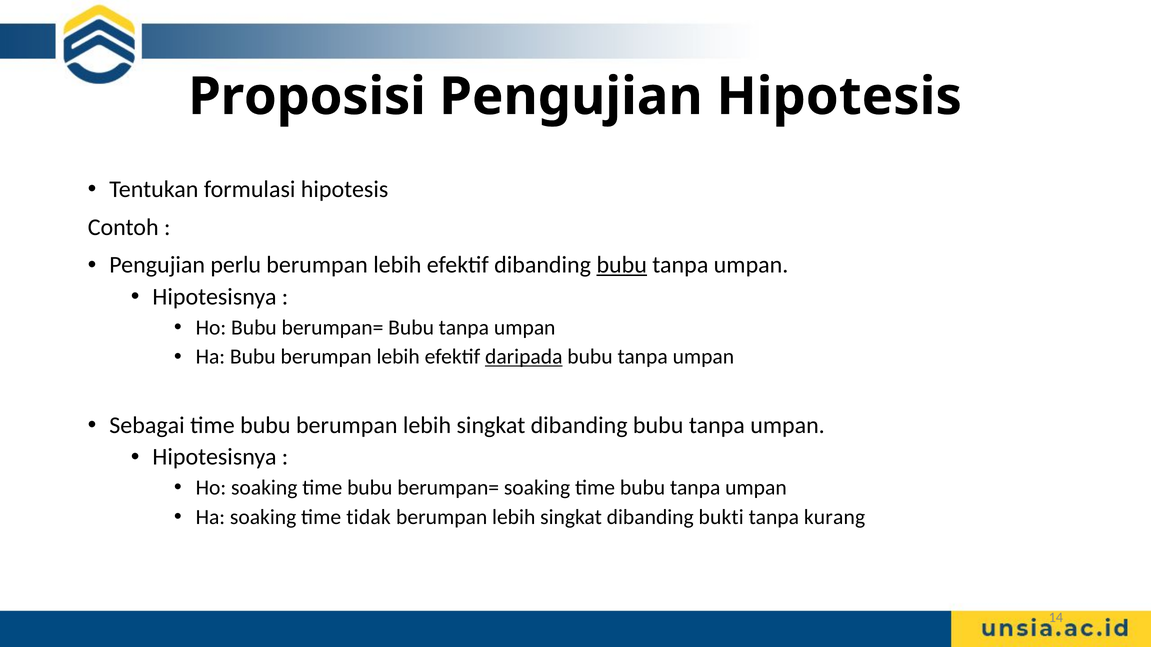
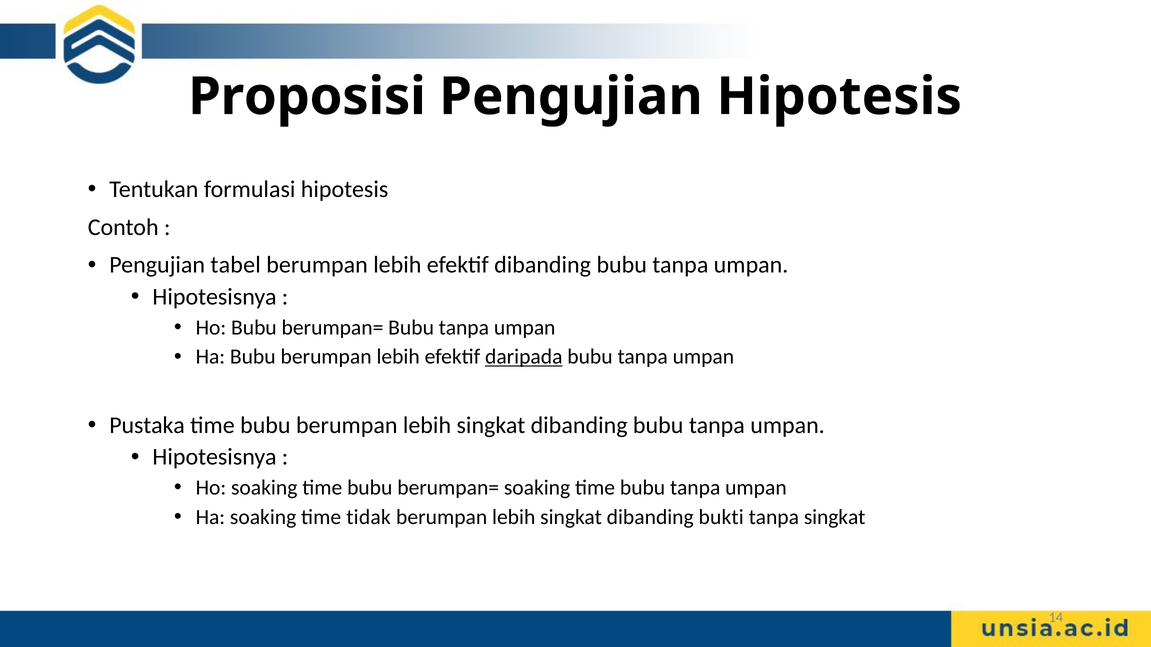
perlu: perlu -> tabel
bubu at (622, 265) underline: present -> none
Sebagai: Sebagai -> Pustaka
tanpa kurang: kurang -> singkat
